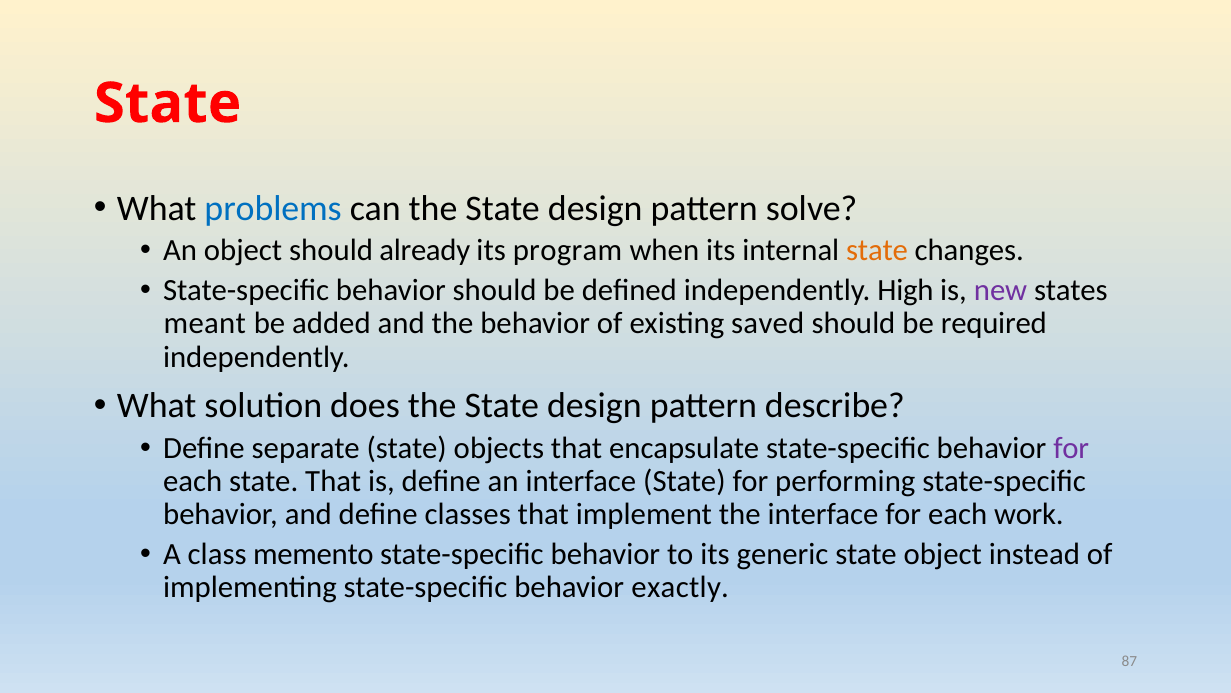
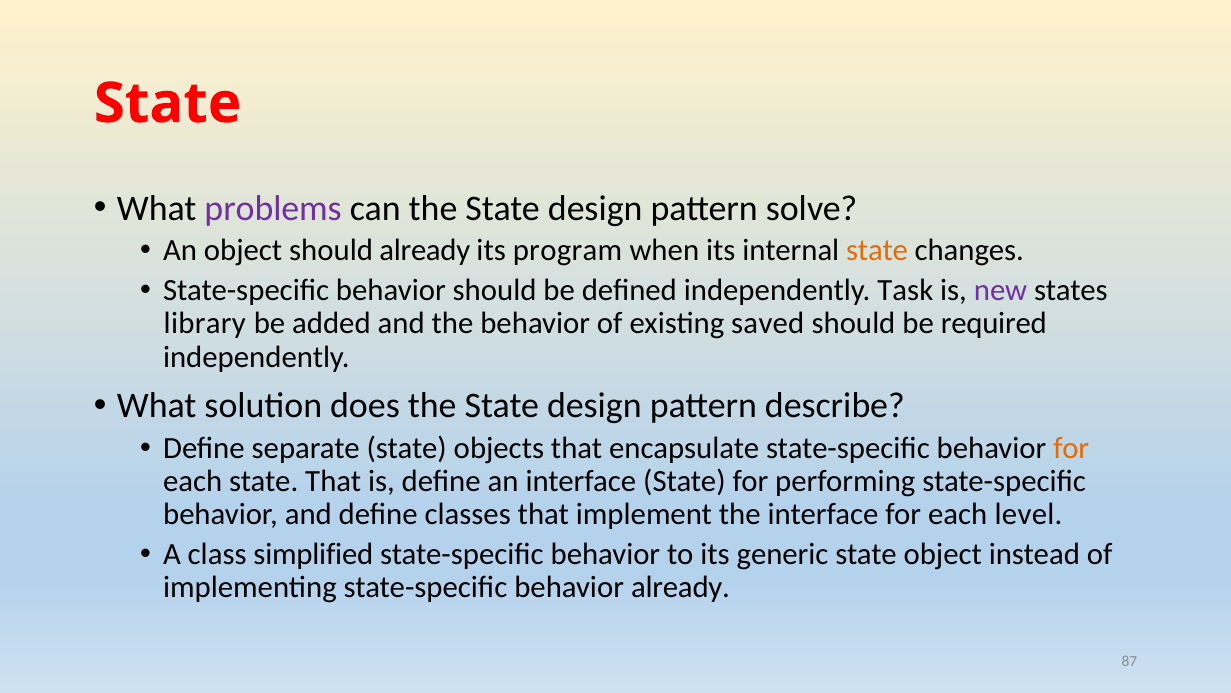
problems colour: blue -> purple
High: High -> Task
meant: meant -> library
for at (1071, 448) colour: purple -> orange
work: work -> level
memento: memento -> simplified
behavior exactly: exactly -> already
